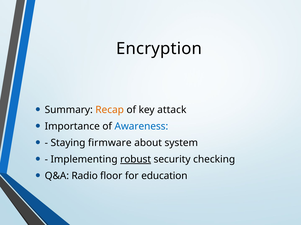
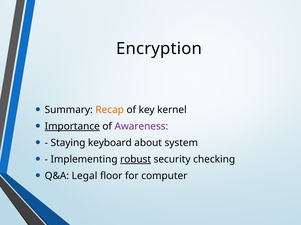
attack: attack -> kernel
Importance underline: none -> present
Awareness colour: blue -> purple
firmware: firmware -> keyboard
Radio: Radio -> Legal
education: education -> computer
